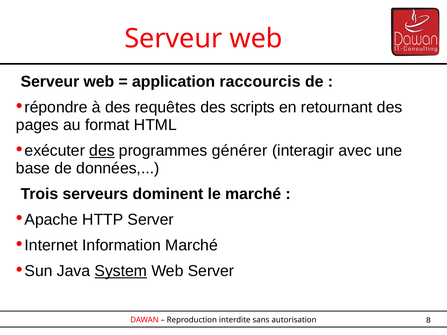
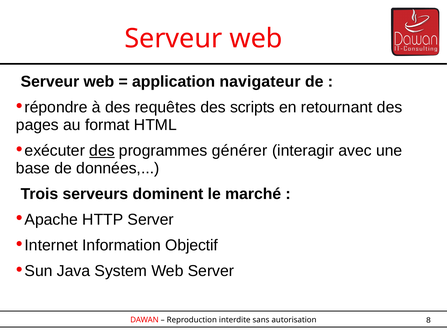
raccourcis: raccourcis -> navigateur
Information Marché: Marché -> Objectif
System underline: present -> none
